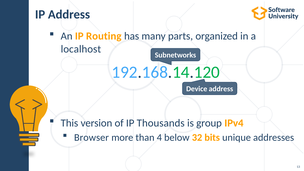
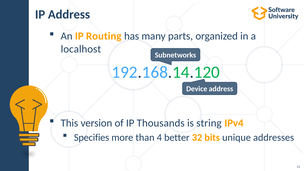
group: group -> string
Browser: Browser -> Specifies
below: below -> better
